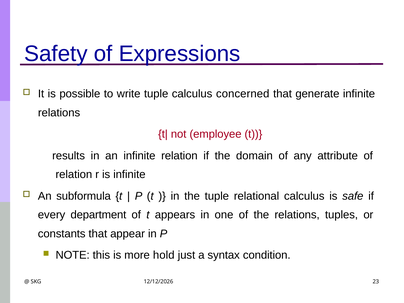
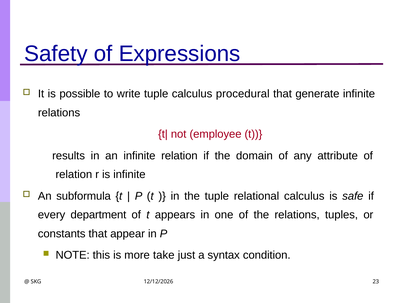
concerned: concerned -> procedural
hold: hold -> take
